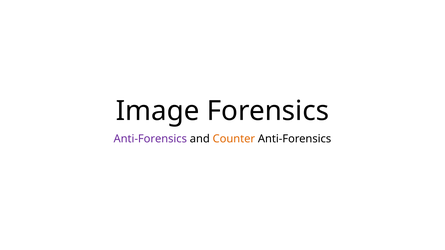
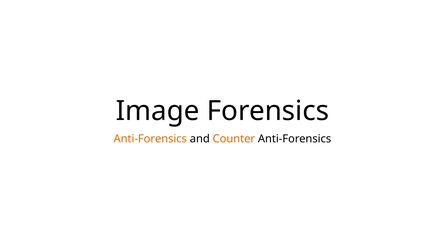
Anti-Forensics at (150, 139) colour: purple -> orange
